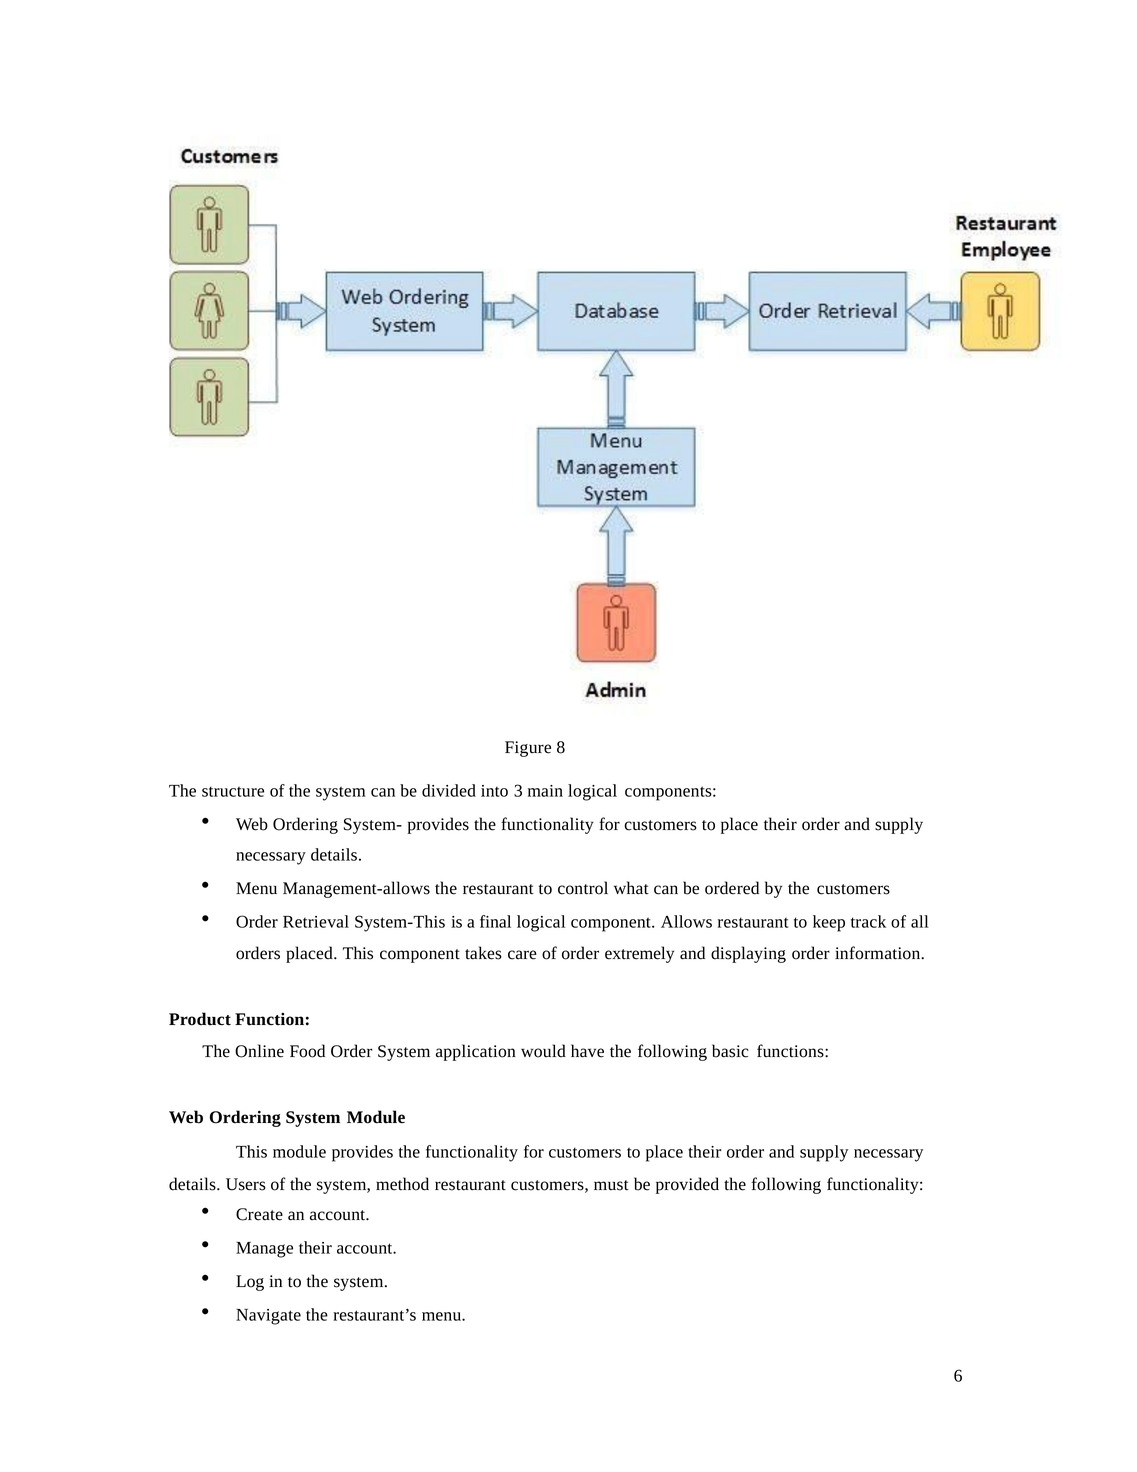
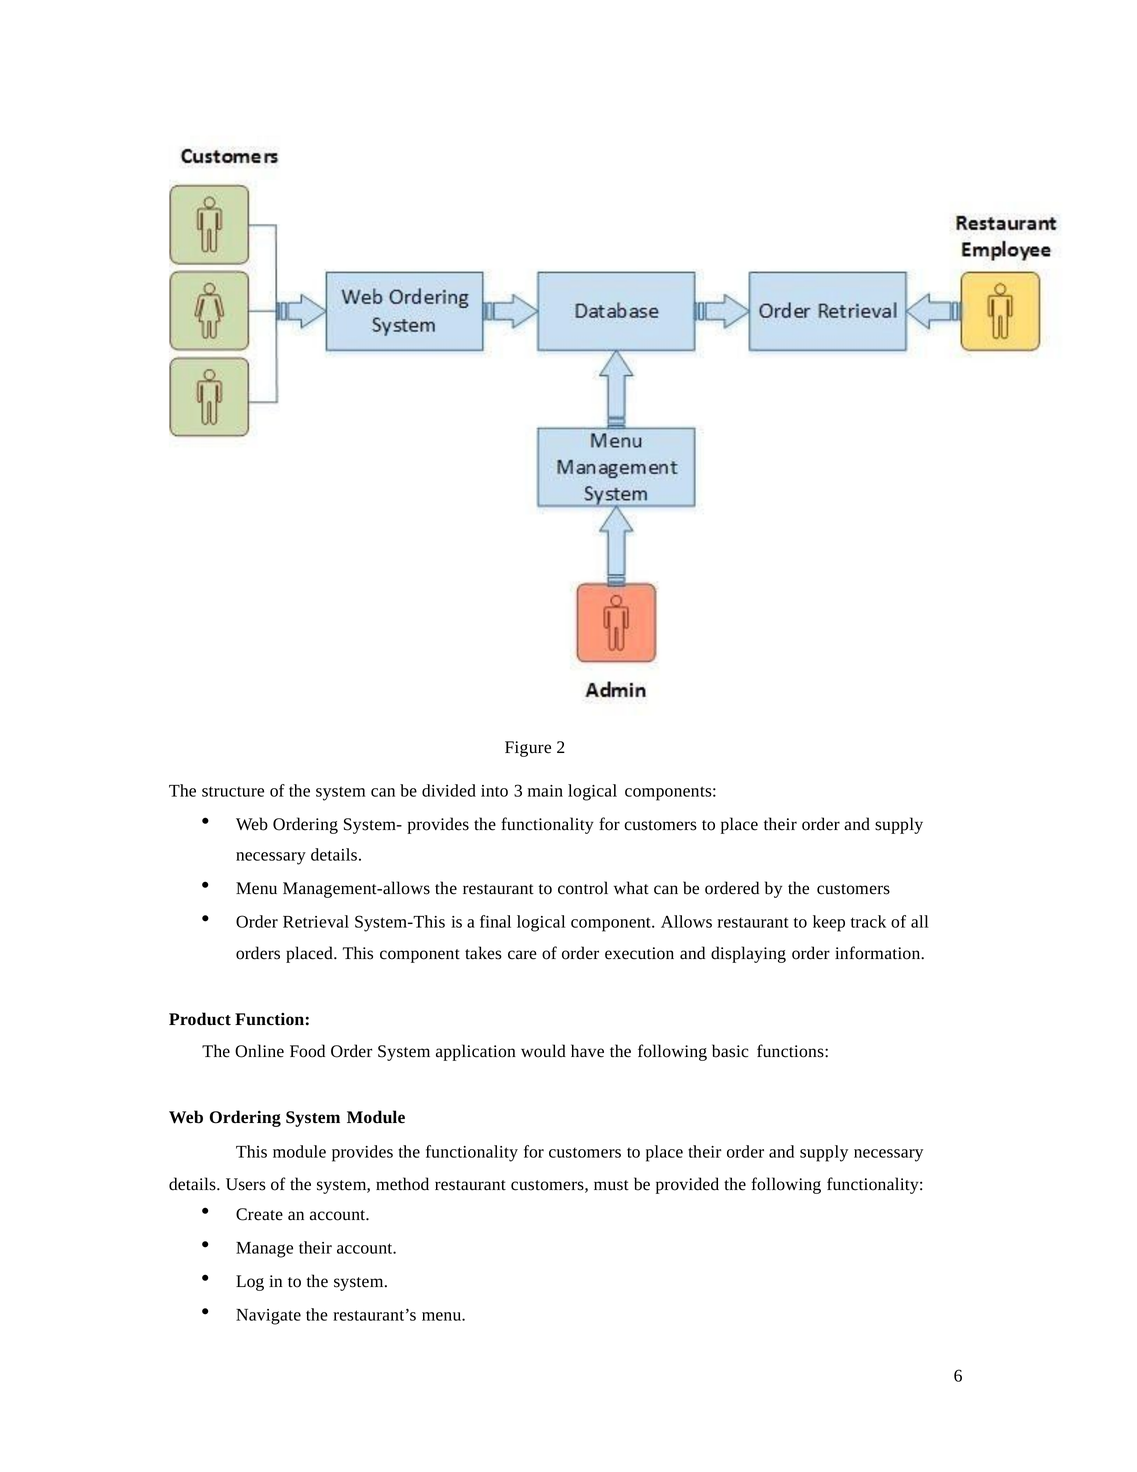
8: 8 -> 2
extremely: extremely -> execution
